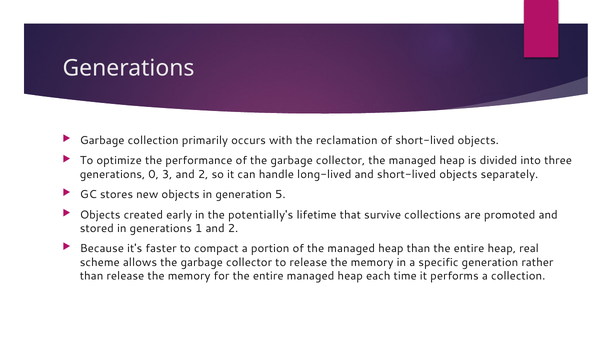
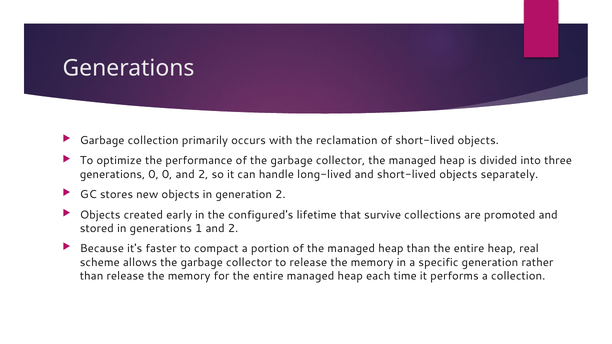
0 3: 3 -> 0
generation 5: 5 -> 2
potentially's: potentially's -> configured's
